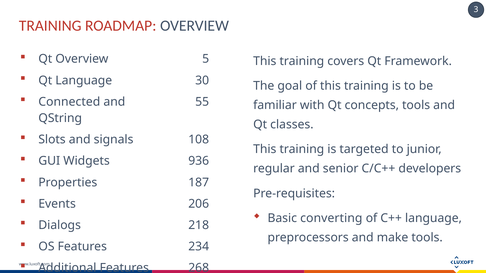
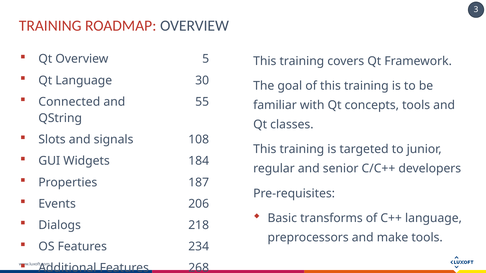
936: 936 -> 184
converting: converting -> transforms
